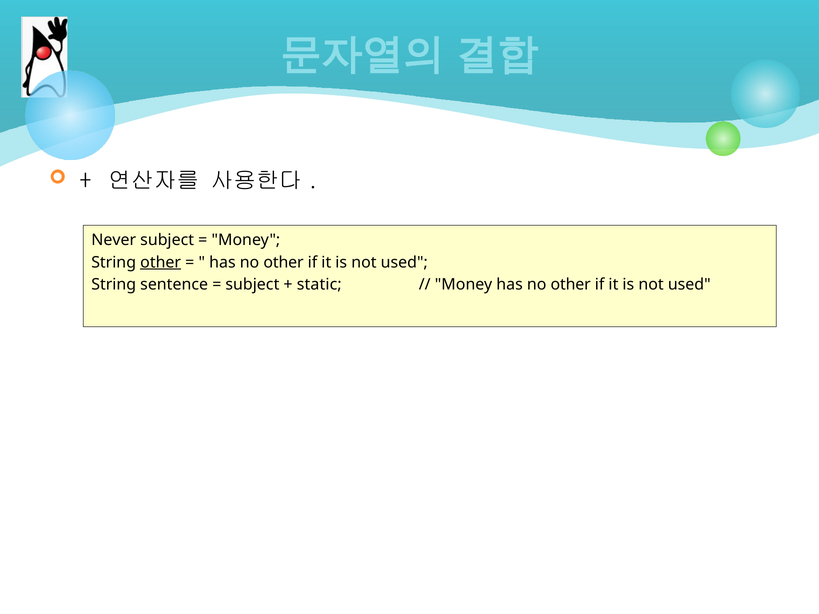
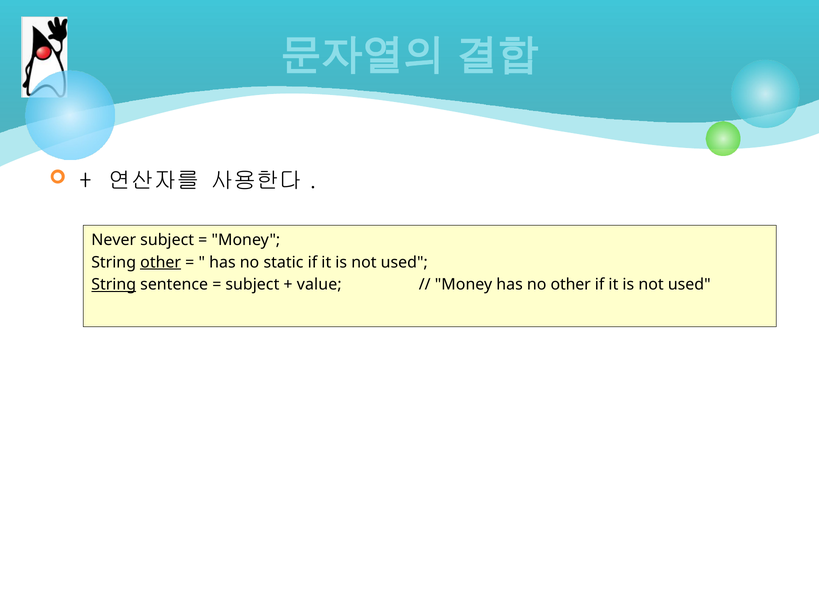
other at (284, 262): other -> static
String at (114, 285) underline: none -> present
static: static -> value
